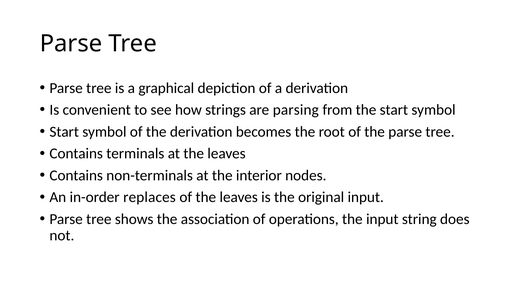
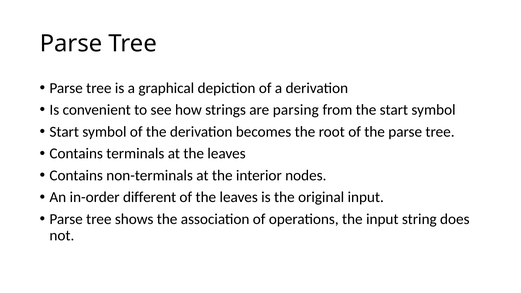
replaces: replaces -> different
